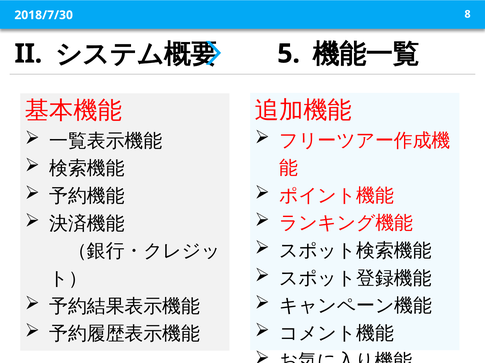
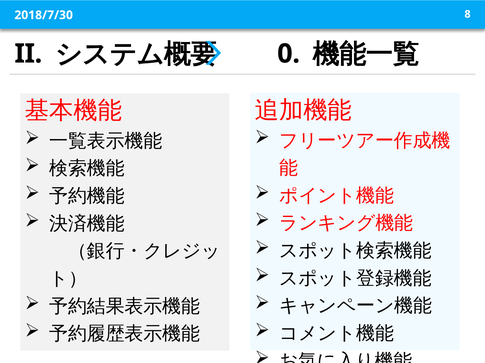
5: 5 -> 0
